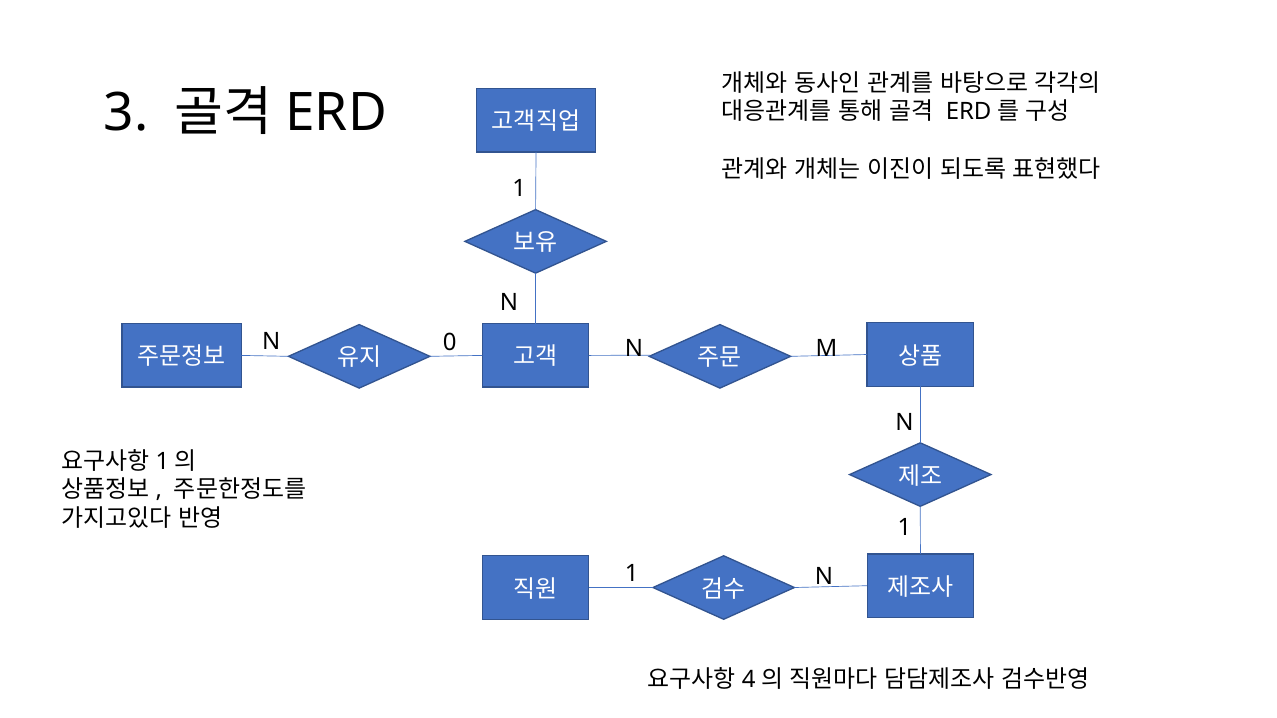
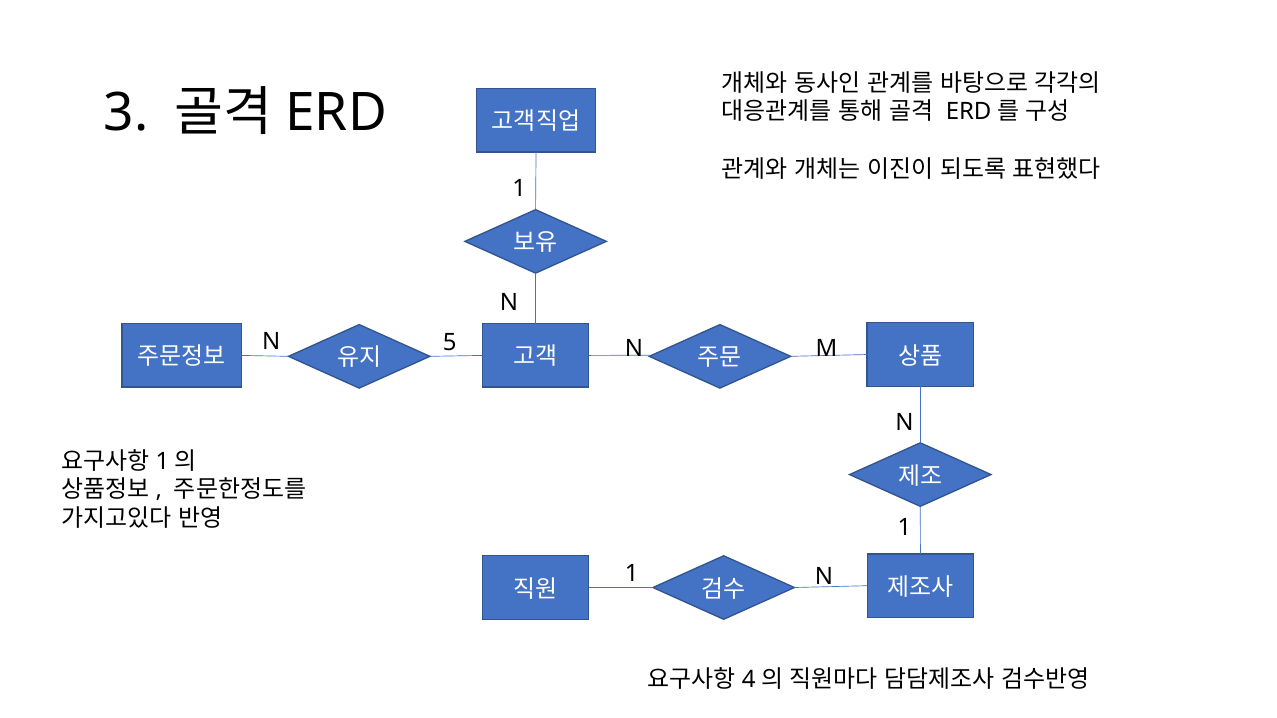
0: 0 -> 5
